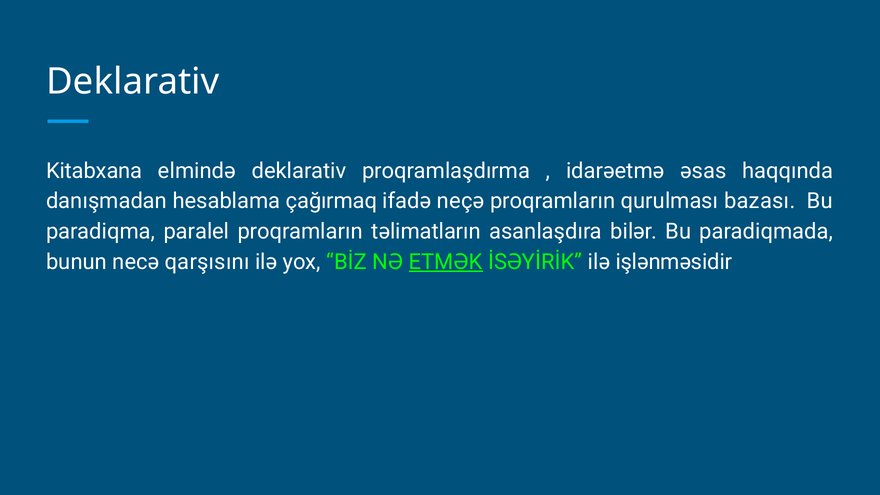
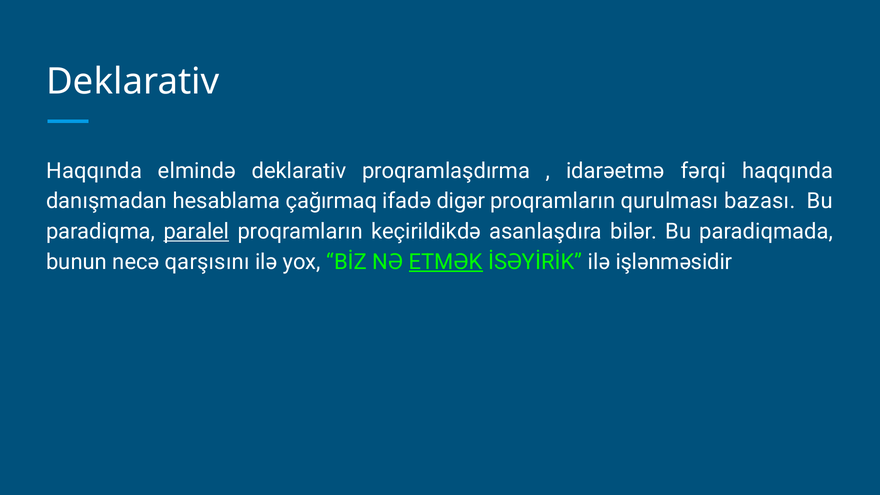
Kitabxana at (94, 171): Kitabxana -> Haqqında
əsas: əsas -> fərqi
neçə: neçə -> digər
paralel underline: none -> present
təlimatların: təlimatların -> keçirildikdə
